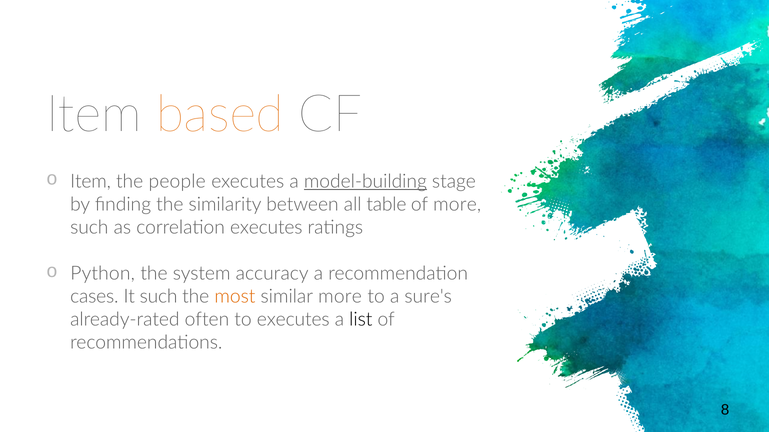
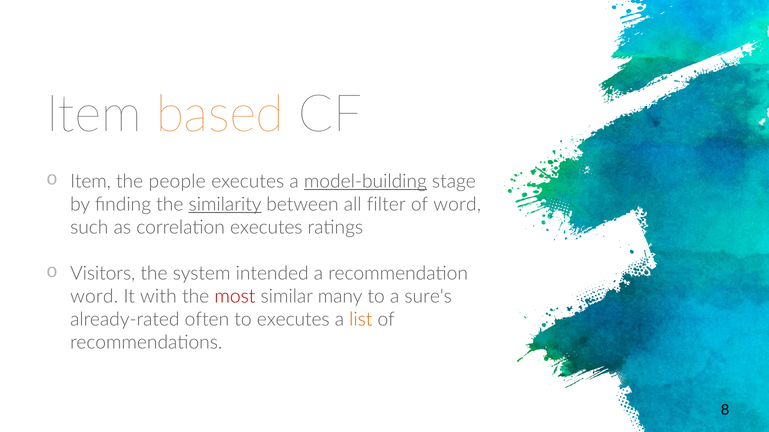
similarity underline: none -> present
table: table -> filter
of more: more -> word
Python: Python -> Visitors
accuracy: accuracy -> intended
cases at (94, 297): cases -> word
It such: such -> with
most colour: orange -> red
similar more: more -> many
list colour: black -> orange
